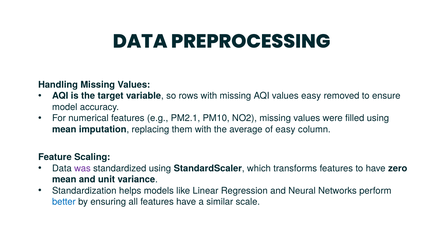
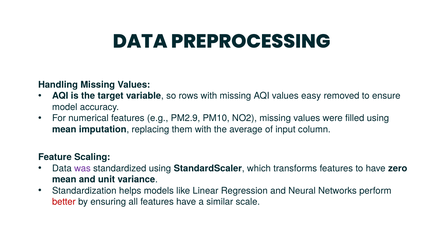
PM2.1: PM2.1 -> PM2.9
of easy: easy -> input
better colour: blue -> red
